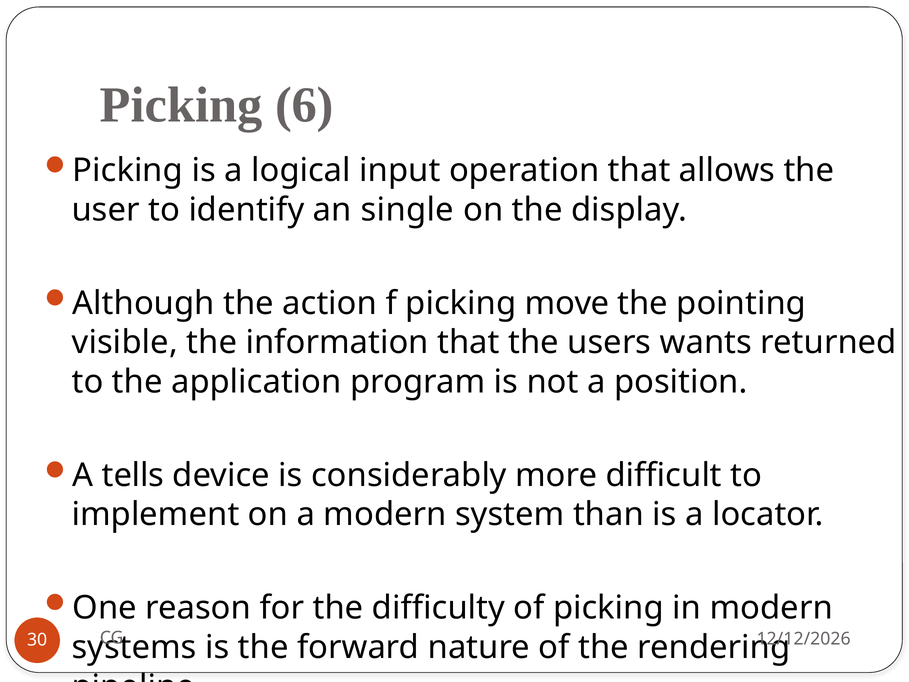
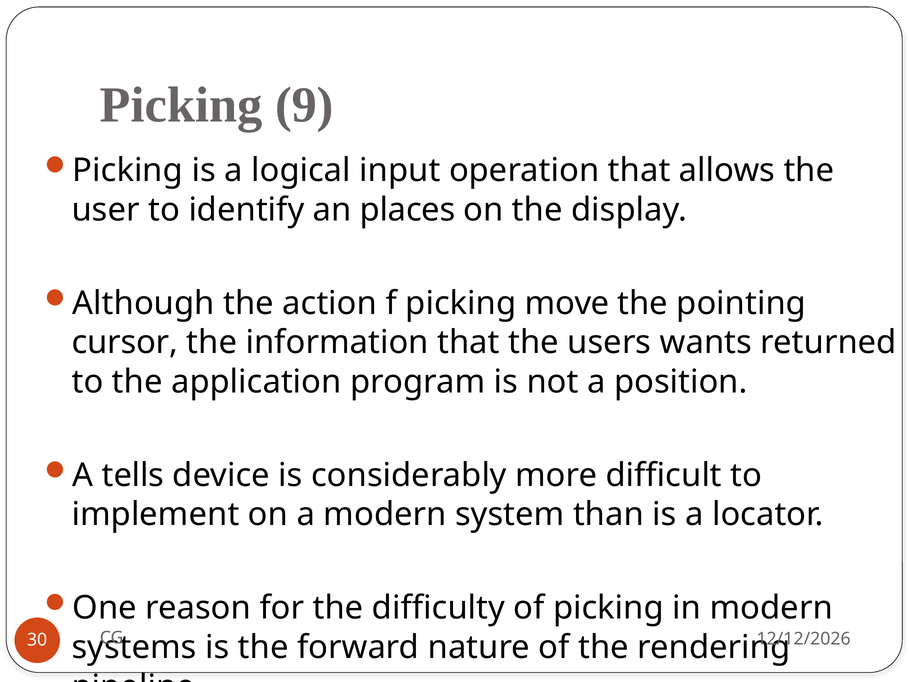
6: 6 -> 9
single: single -> places
visible: visible -> cursor
